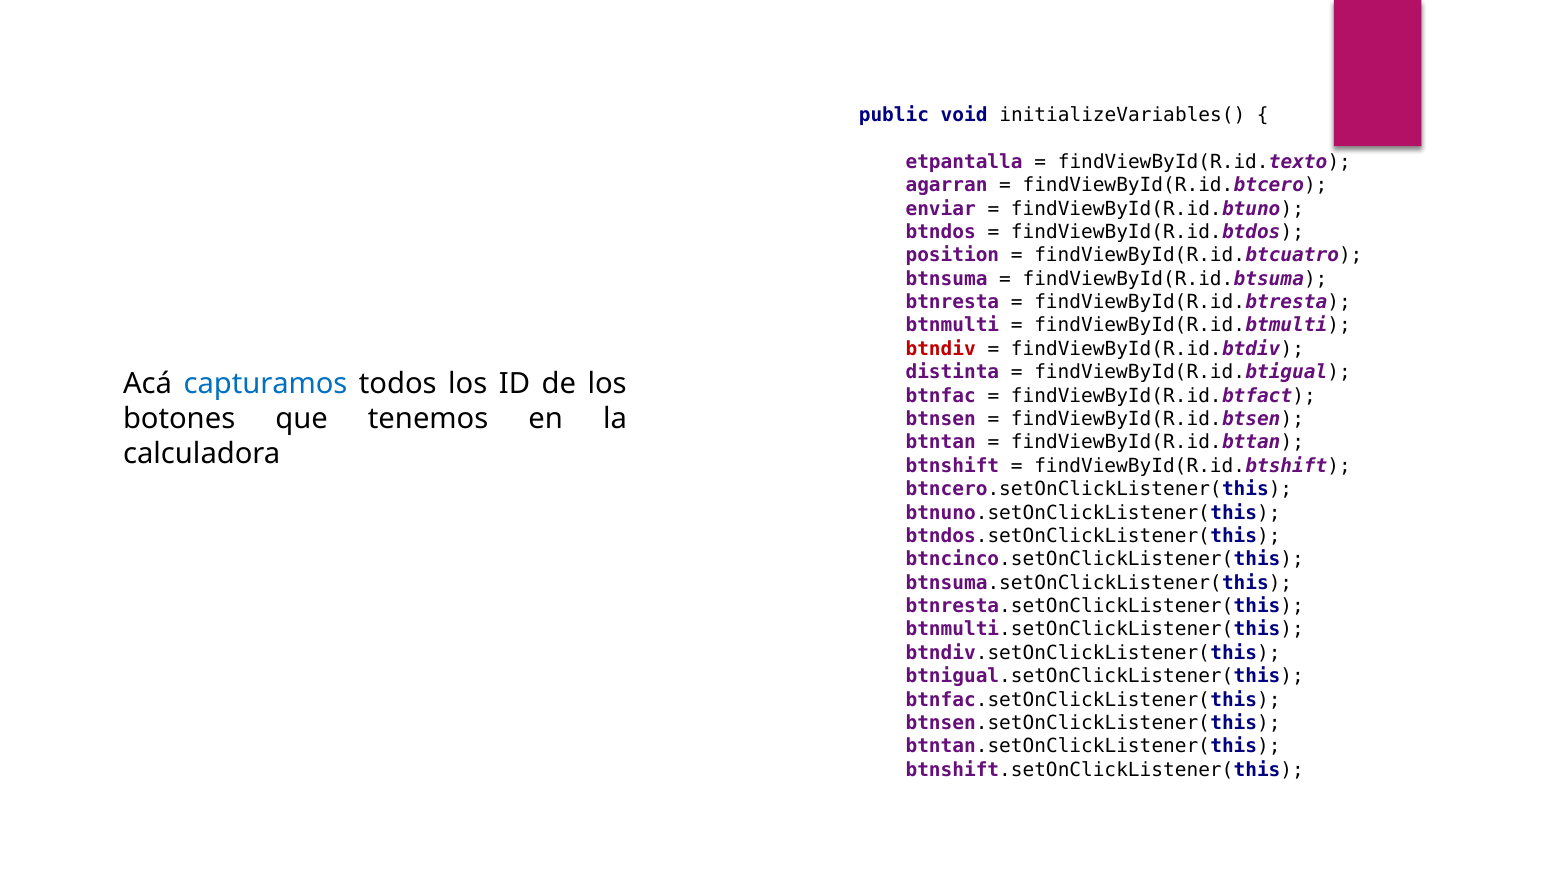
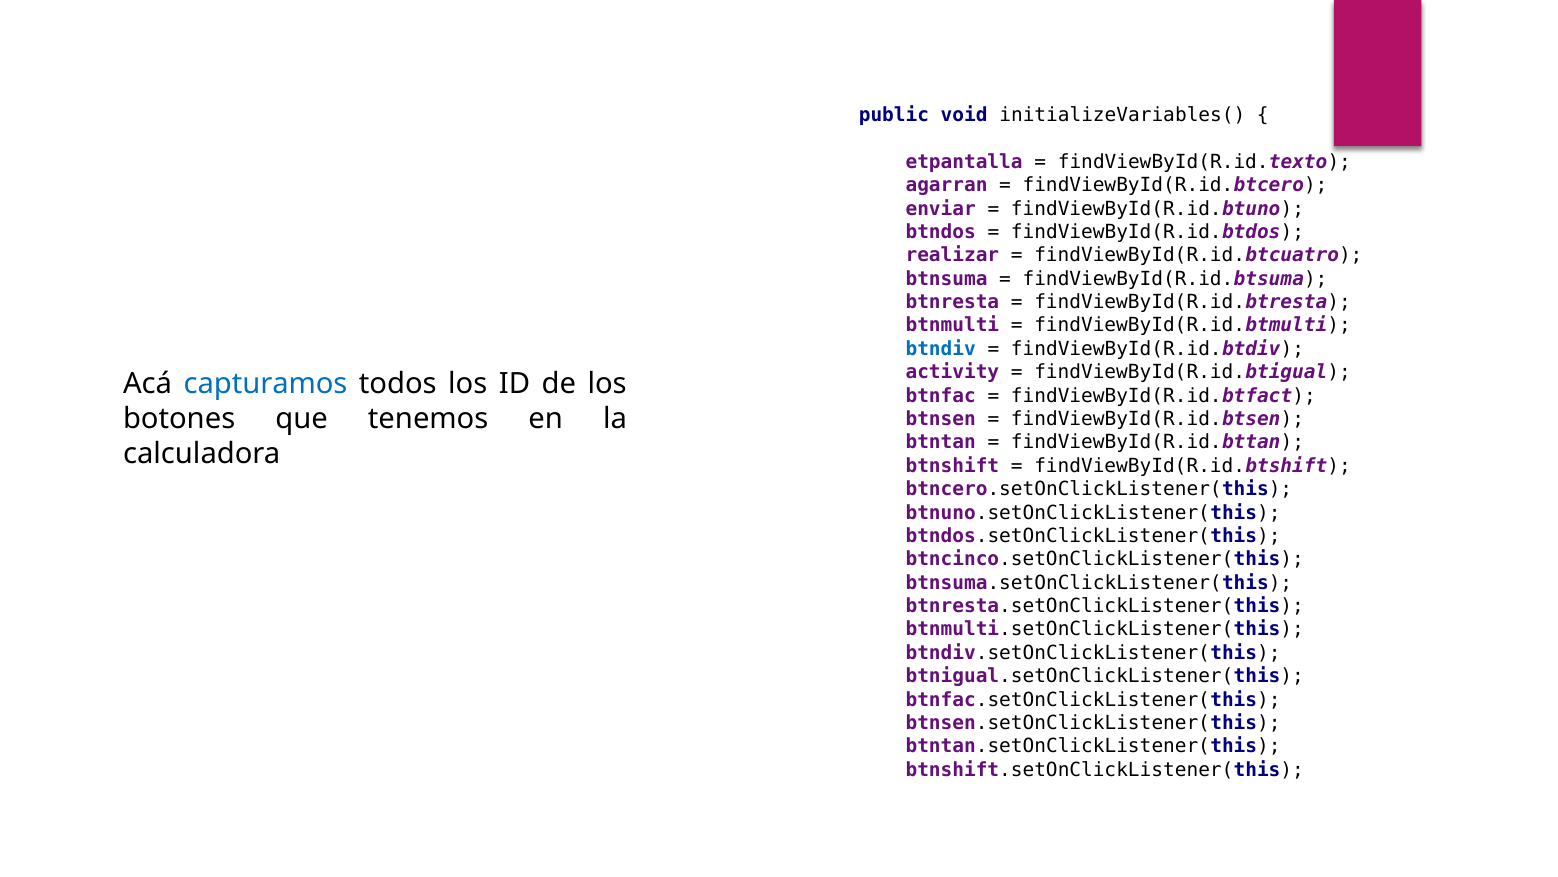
position: position -> realizar
btndiv colour: red -> blue
distinta: distinta -> activity
